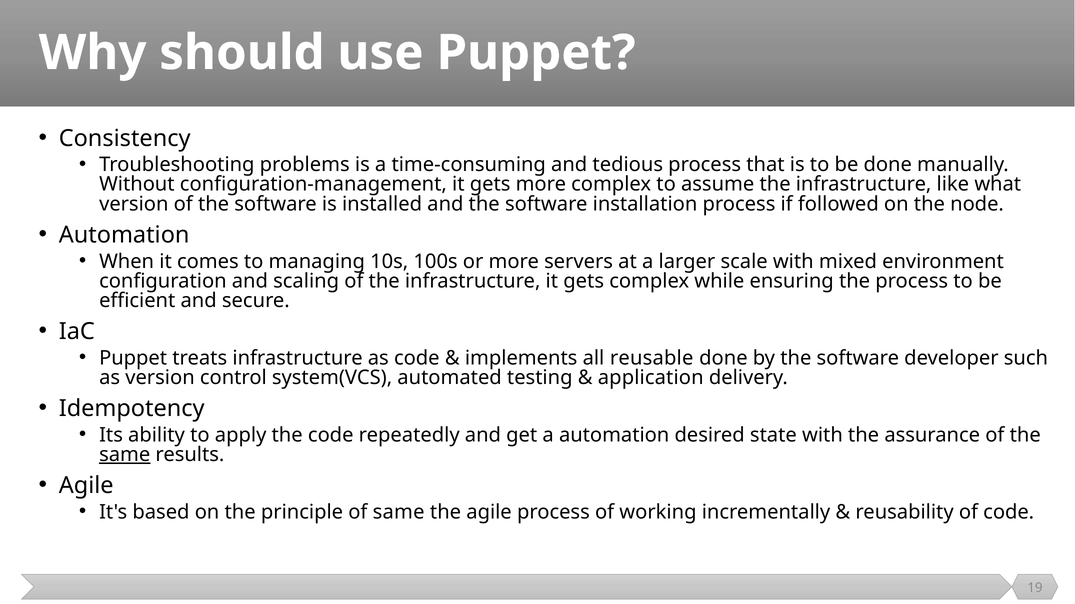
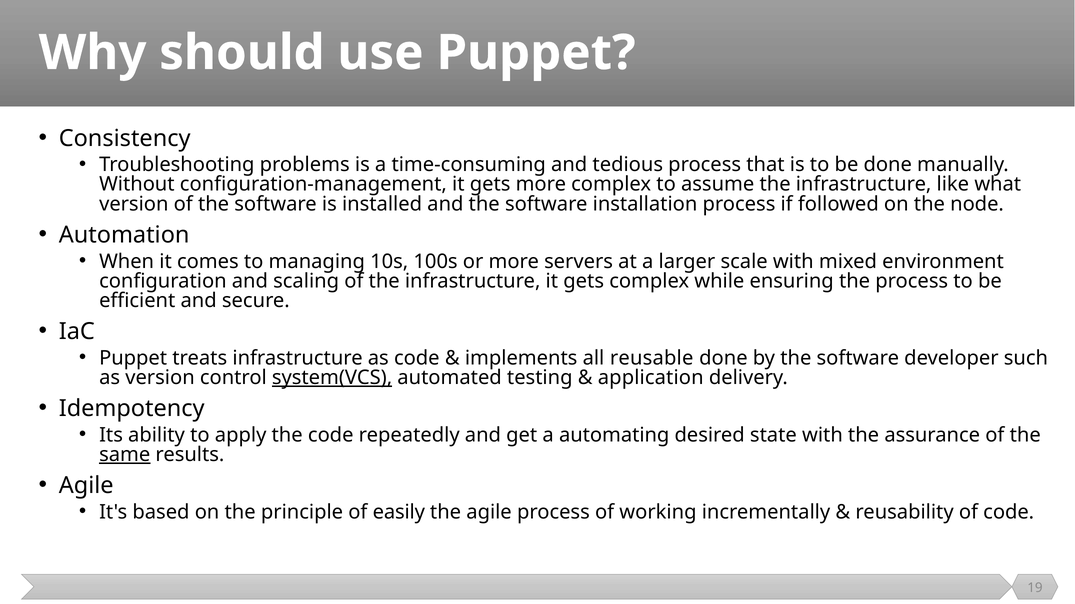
system(VCS underline: none -> present
a automation: automation -> automating
of same: same -> easily
